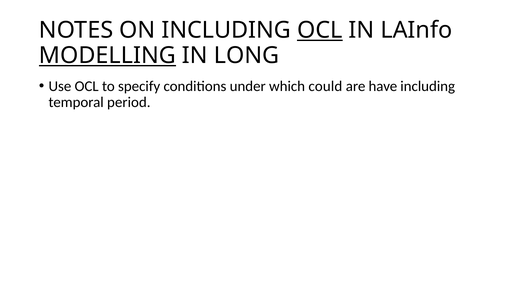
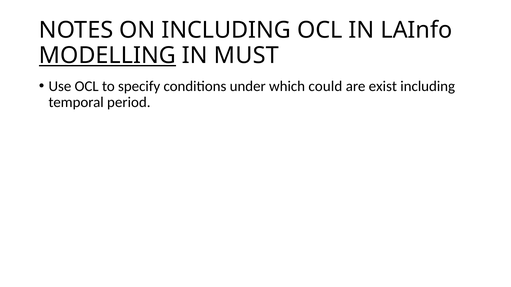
OCL at (320, 30) underline: present -> none
LONG: LONG -> MUST
have: have -> exist
